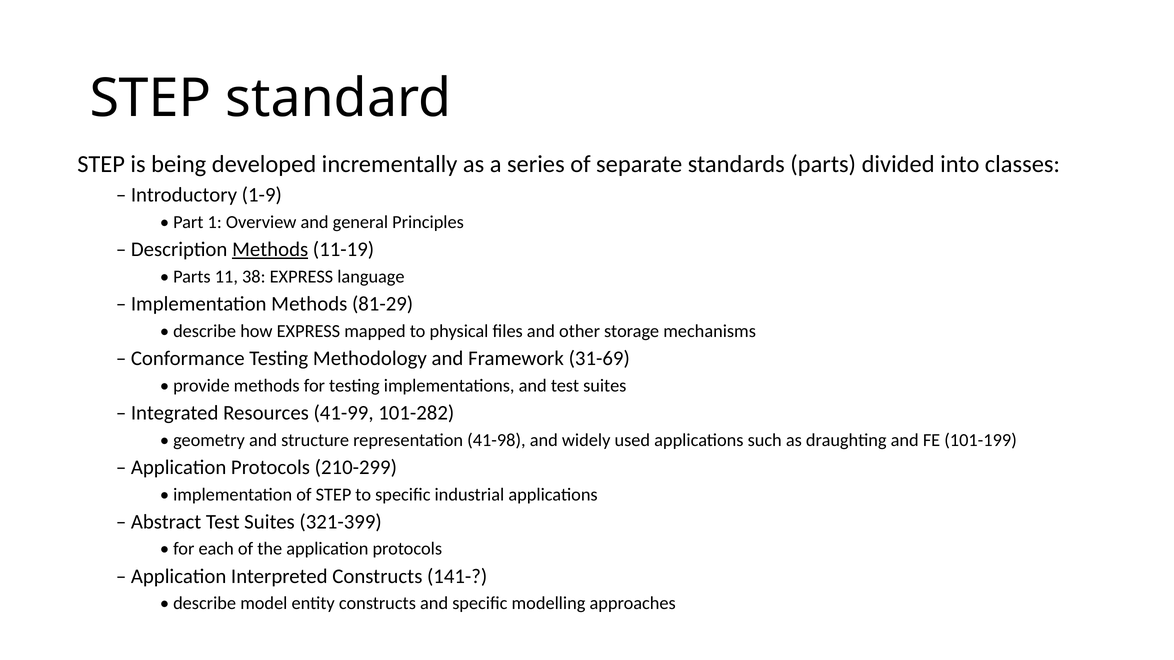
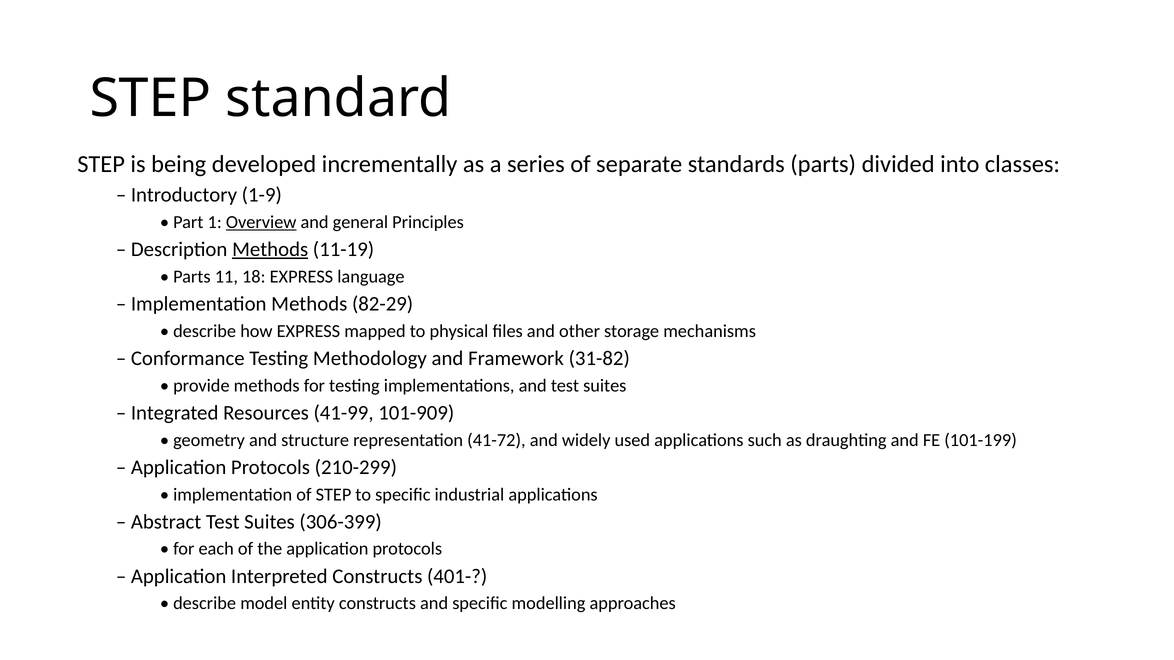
Overview underline: none -> present
38: 38 -> 18
81-29: 81-29 -> 82-29
31-69: 31-69 -> 31-82
101-282: 101-282 -> 101-909
41-98: 41-98 -> 41-72
321-399: 321-399 -> 306-399
141-: 141- -> 401-
